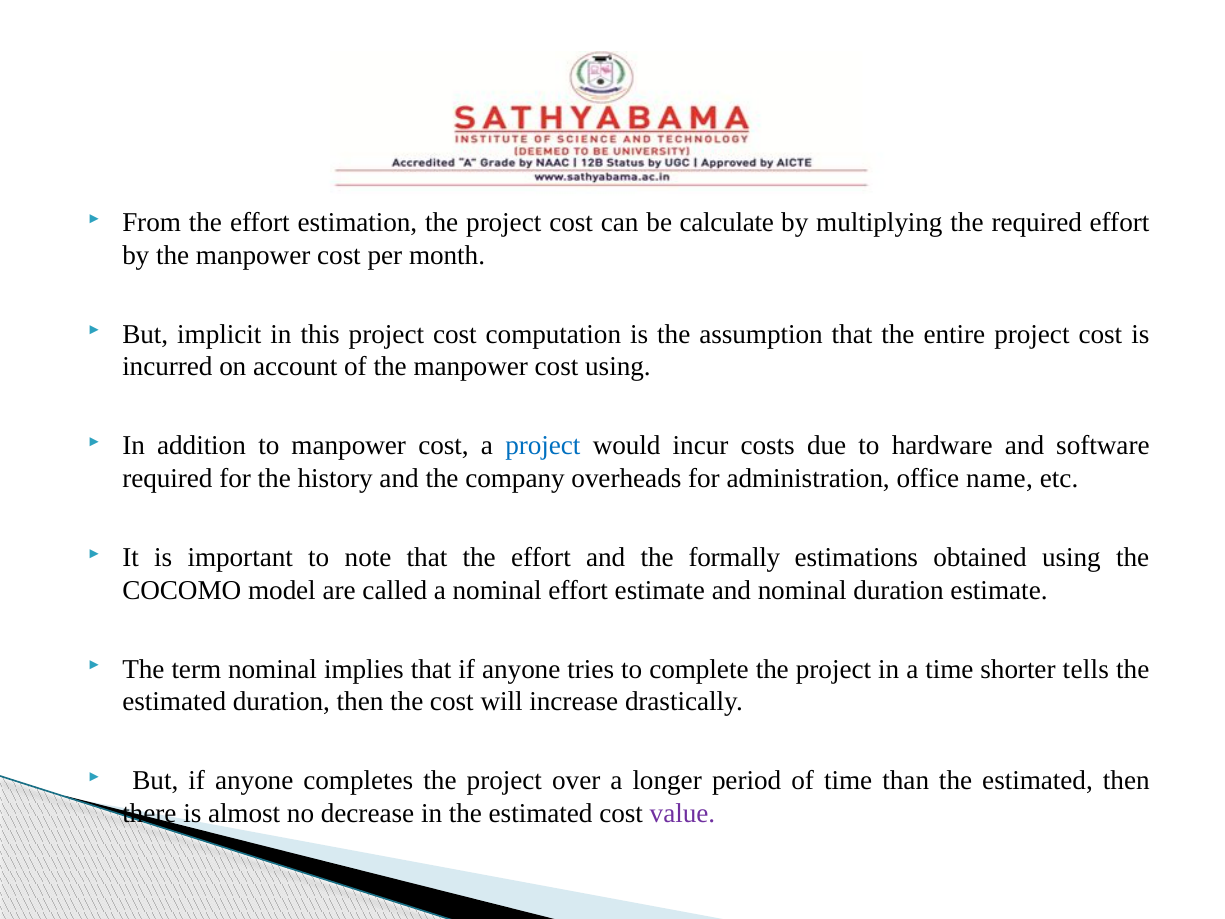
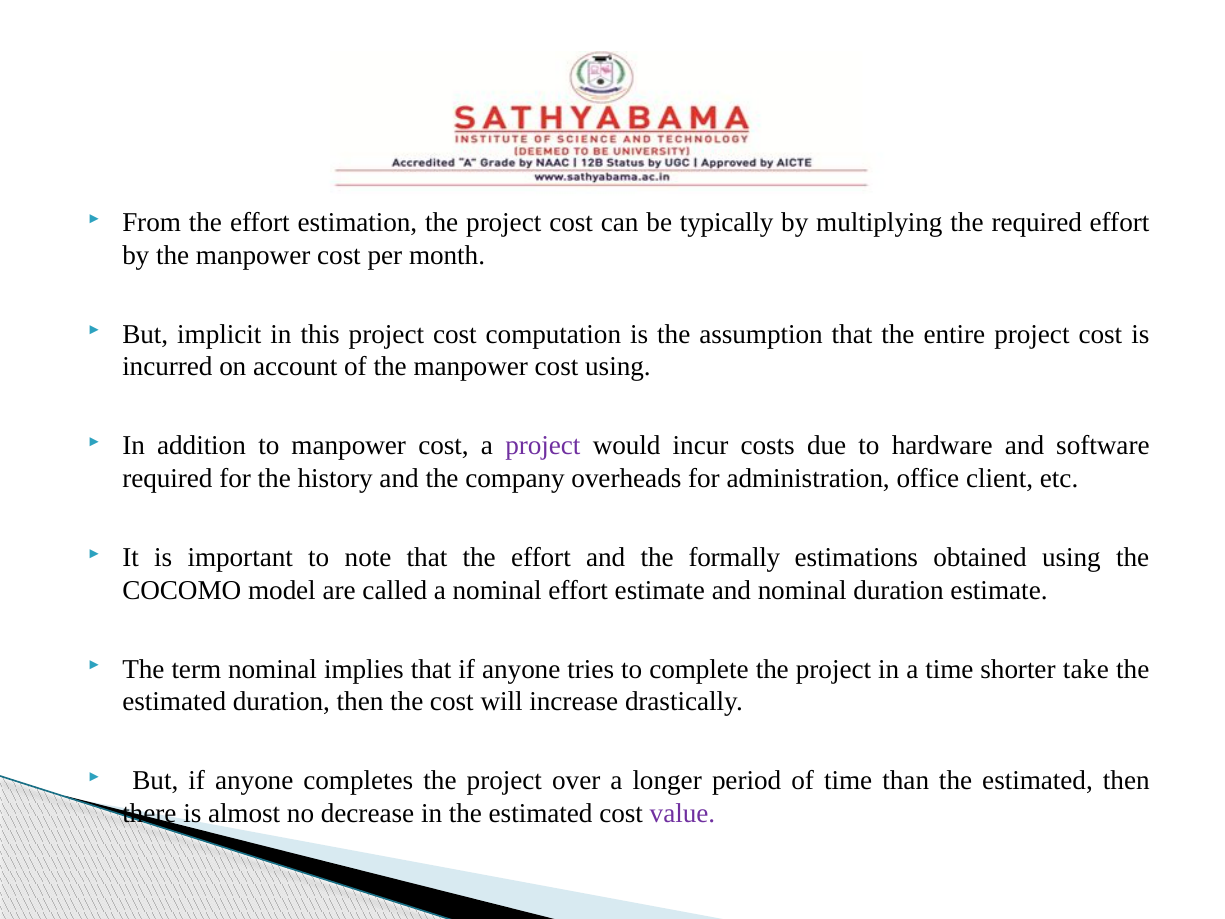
calculate: calculate -> typically
project at (543, 446) colour: blue -> purple
name: name -> client
tells: tells -> take
